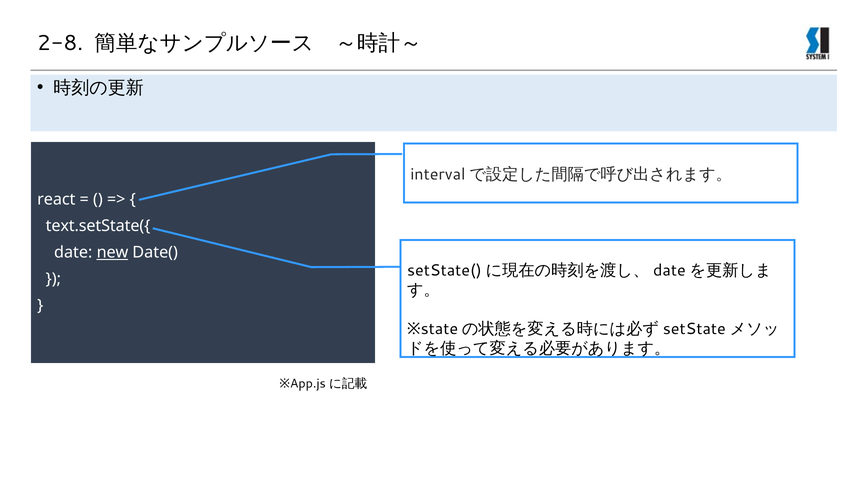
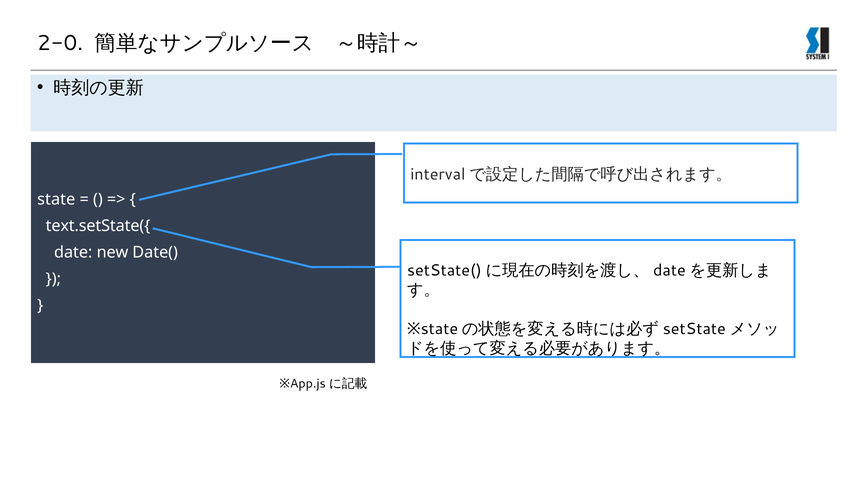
2-8: 2-8 -> 2-0
react: react -> state
new underline: present -> none
